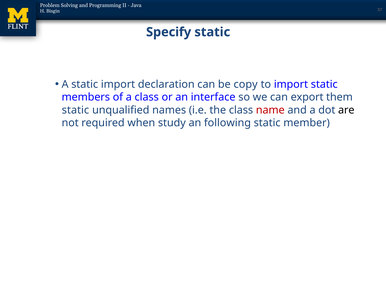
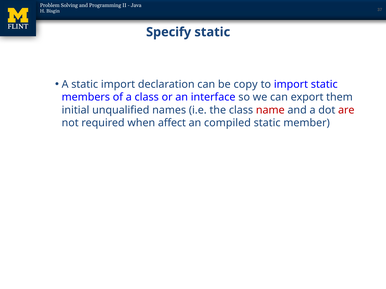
static at (75, 110): static -> initial
are colour: black -> red
study: study -> affect
following: following -> compiled
